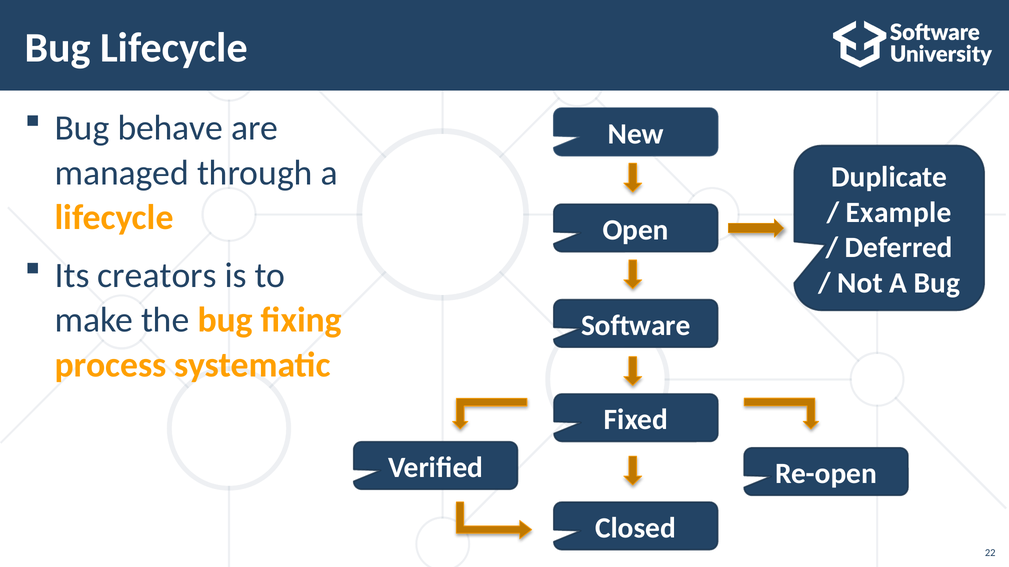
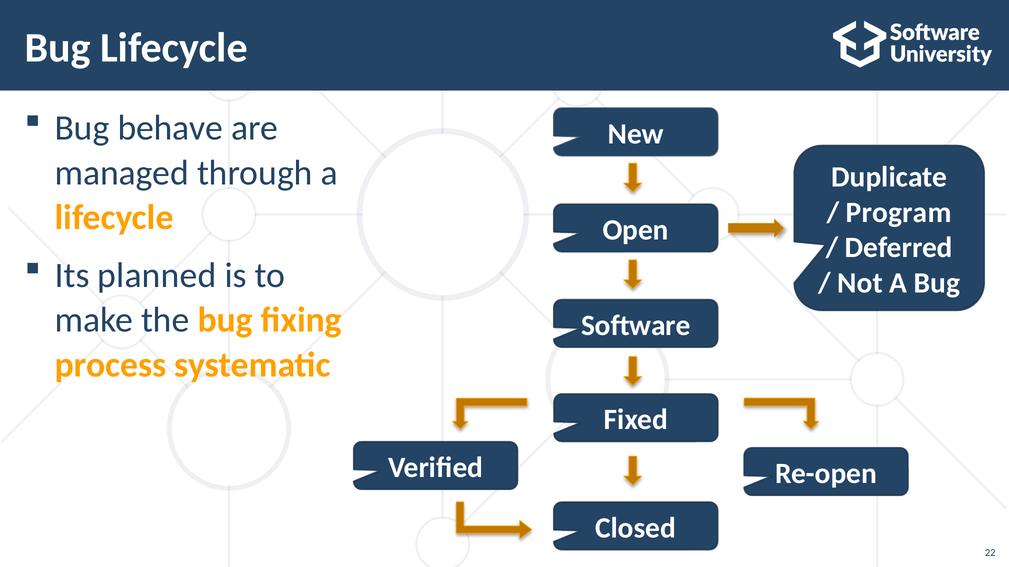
Example: Example -> Program
creators: creators -> planned
